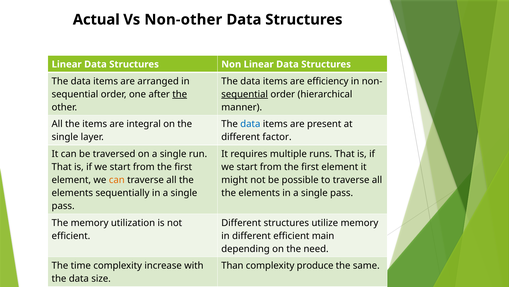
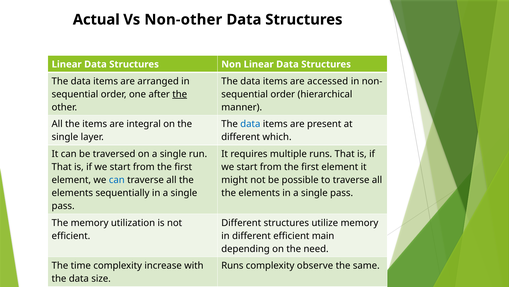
efficiency: efficiency -> accessed
sequential at (245, 94) underline: present -> none
factor: factor -> which
can at (117, 180) colour: orange -> blue
Than at (232, 265): Than -> Runs
produce: produce -> observe
